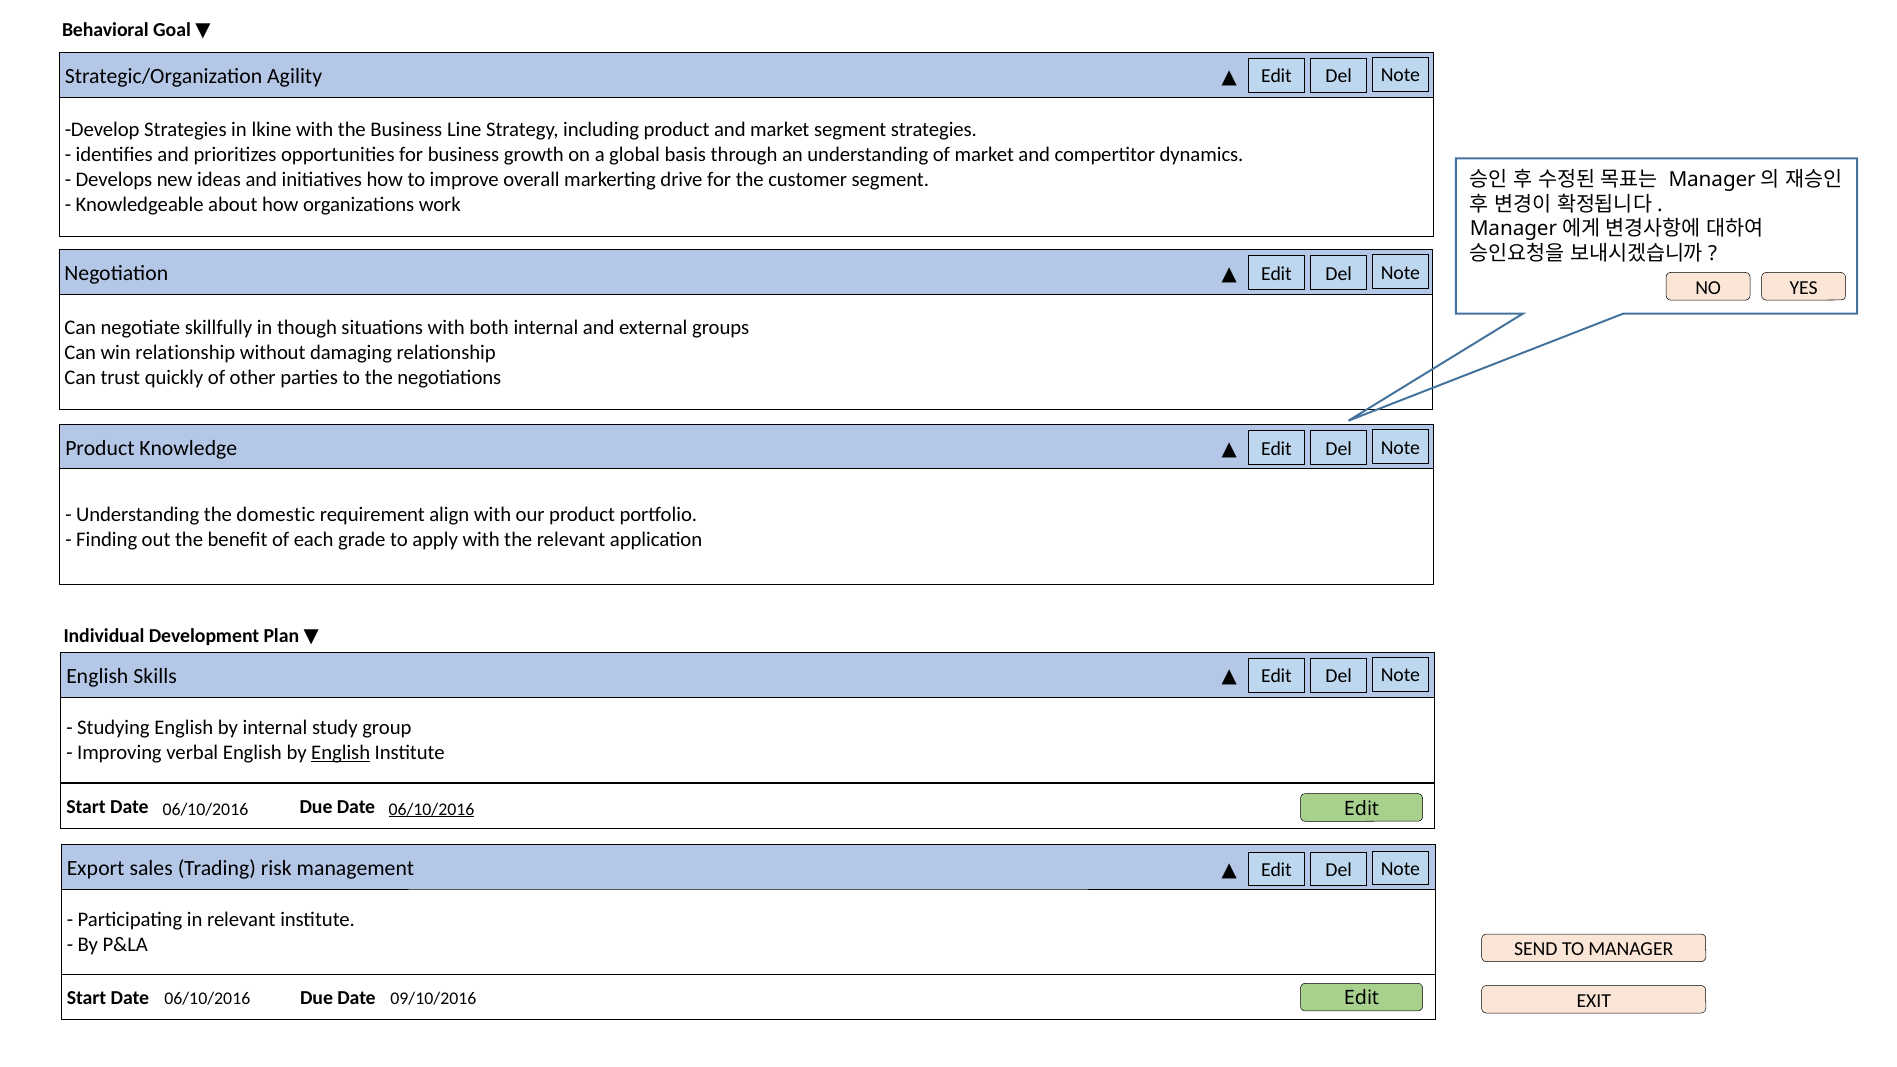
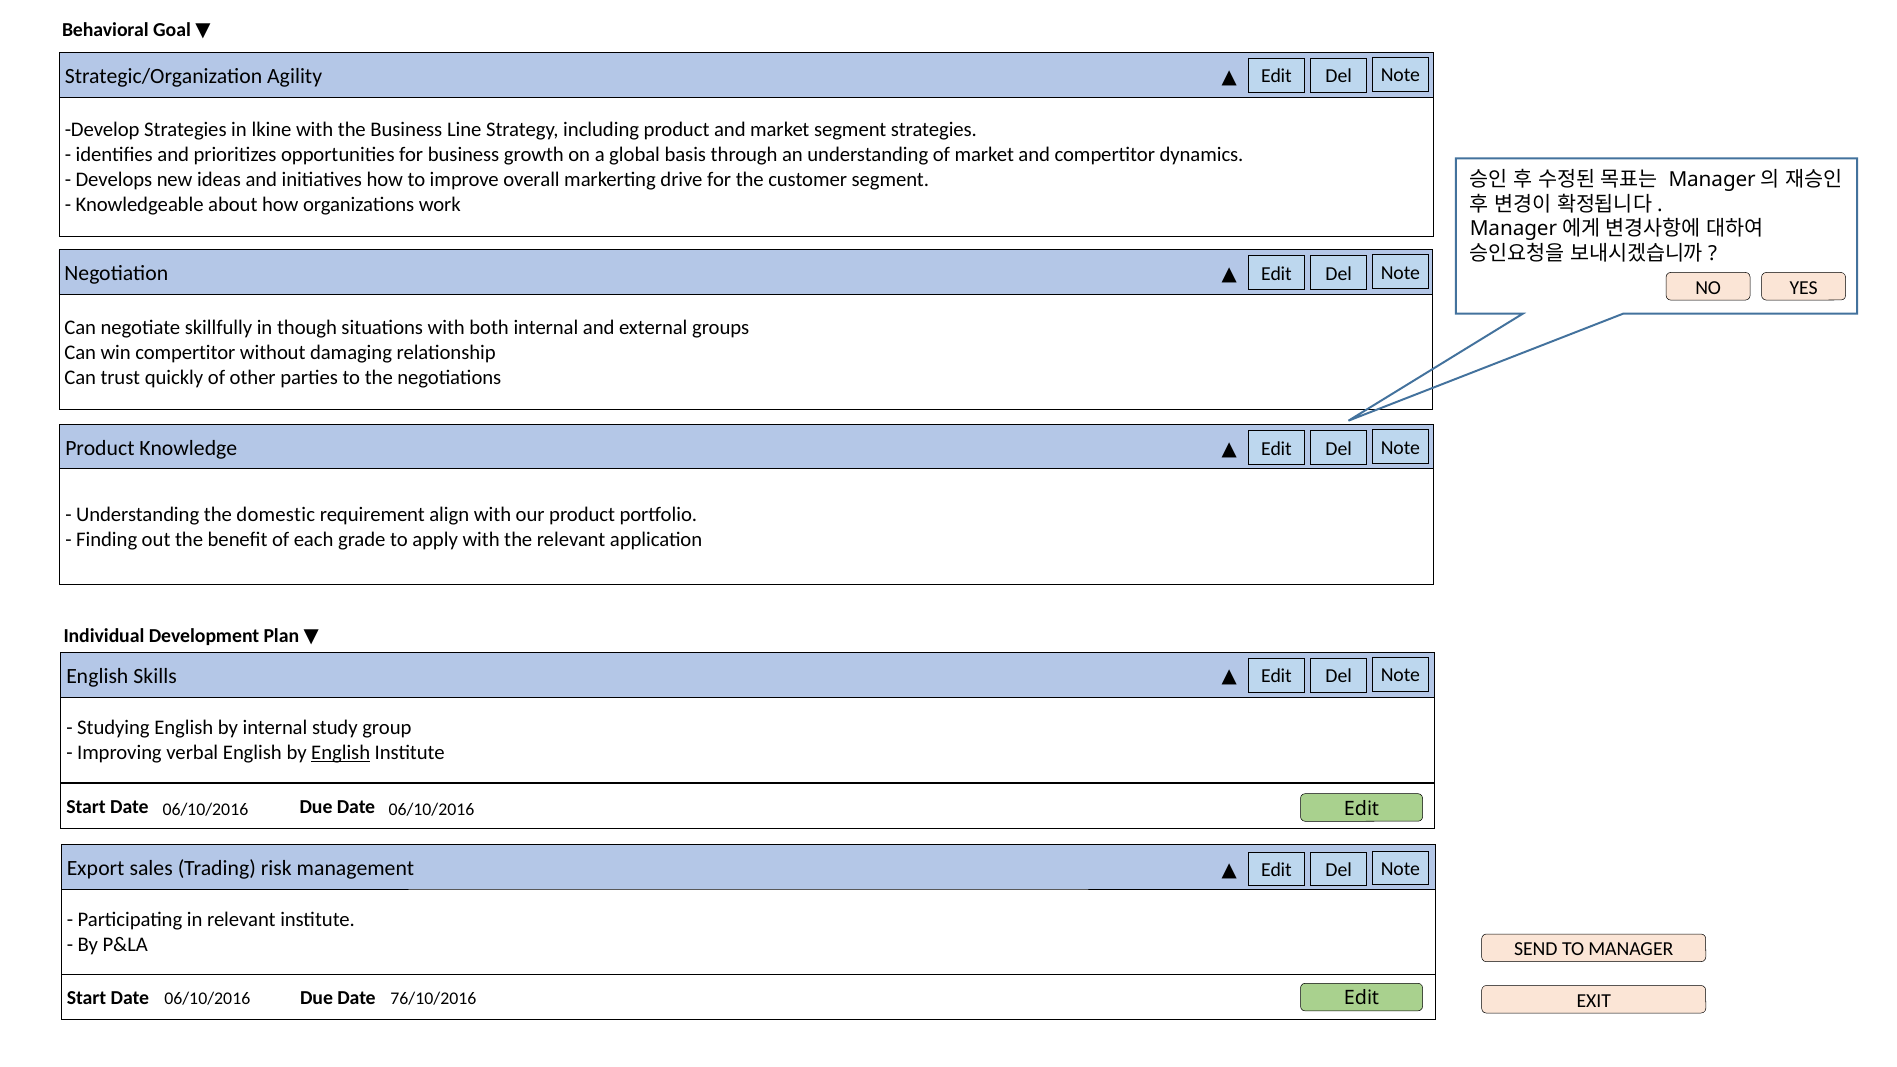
win relationship: relationship -> compertitor
06/10/2016 at (431, 809) underline: present -> none
09/10/2016: 09/10/2016 -> 76/10/2016
